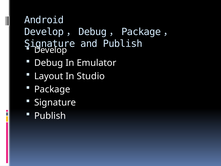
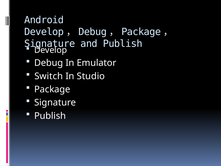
Layout: Layout -> Switch
